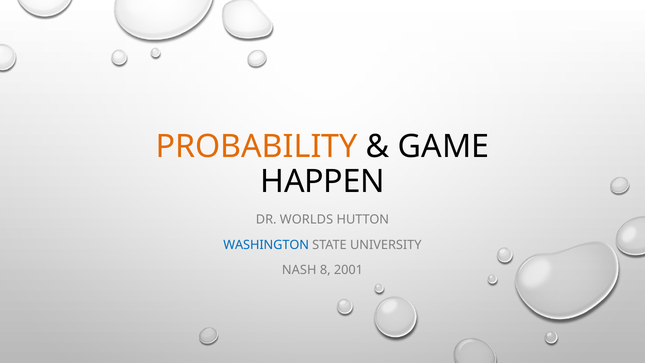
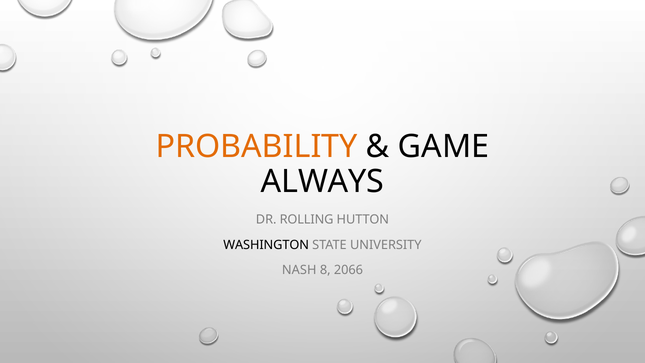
HAPPEN: HAPPEN -> ALWAYS
WORLDS: WORLDS -> ROLLING
WASHINGTON colour: blue -> black
2001: 2001 -> 2066
